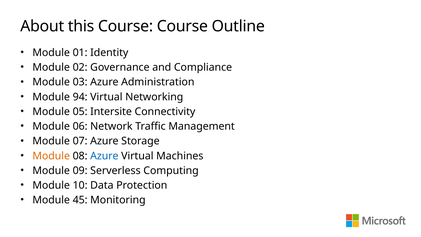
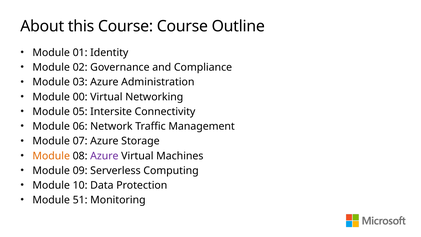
94: 94 -> 00
Azure at (104, 156) colour: blue -> purple
45: 45 -> 51
